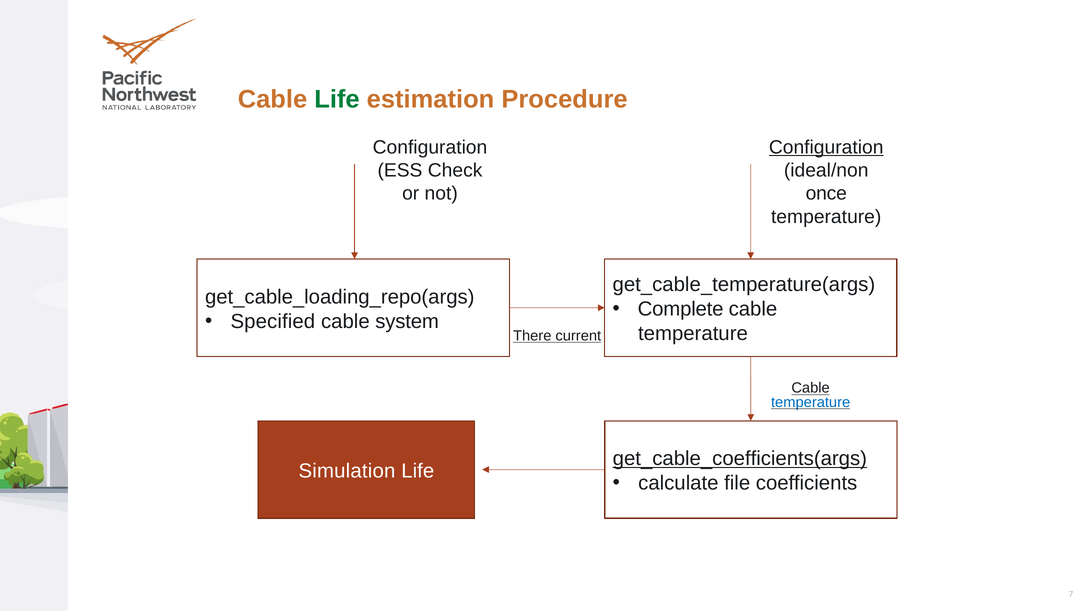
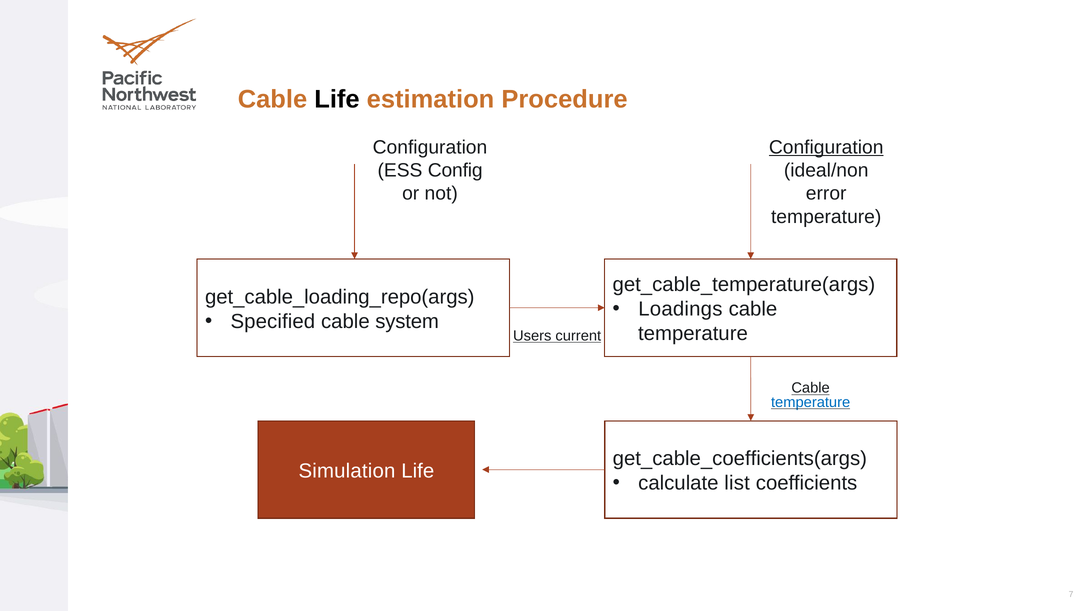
Life at (337, 100) colour: green -> black
Check: Check -> Config
once: once -> error
Complete: Complete -> Loadings
There: There -> Users
get_cable_coefficients(args underline: present -> none
file: file -> list
